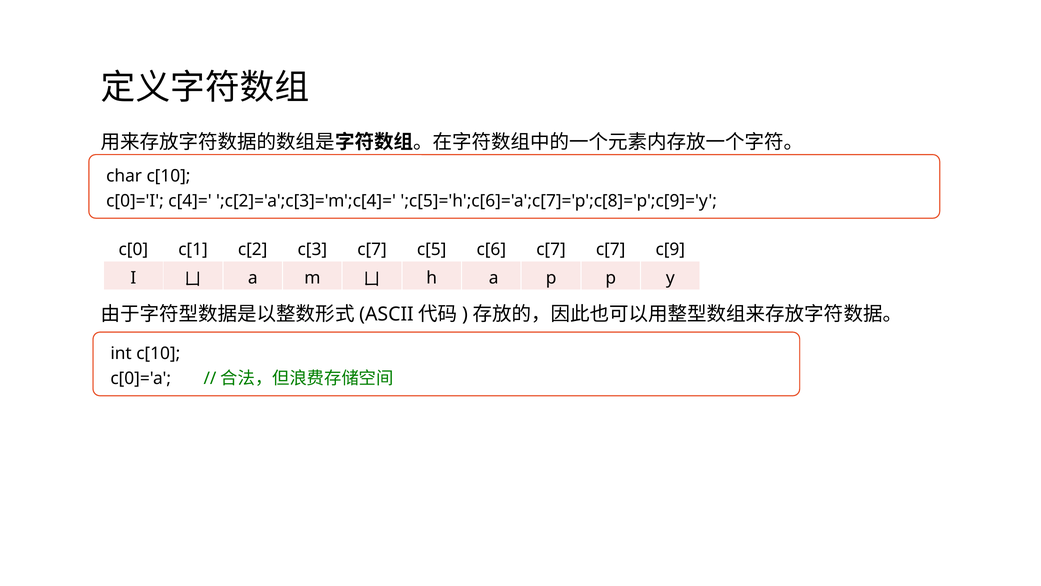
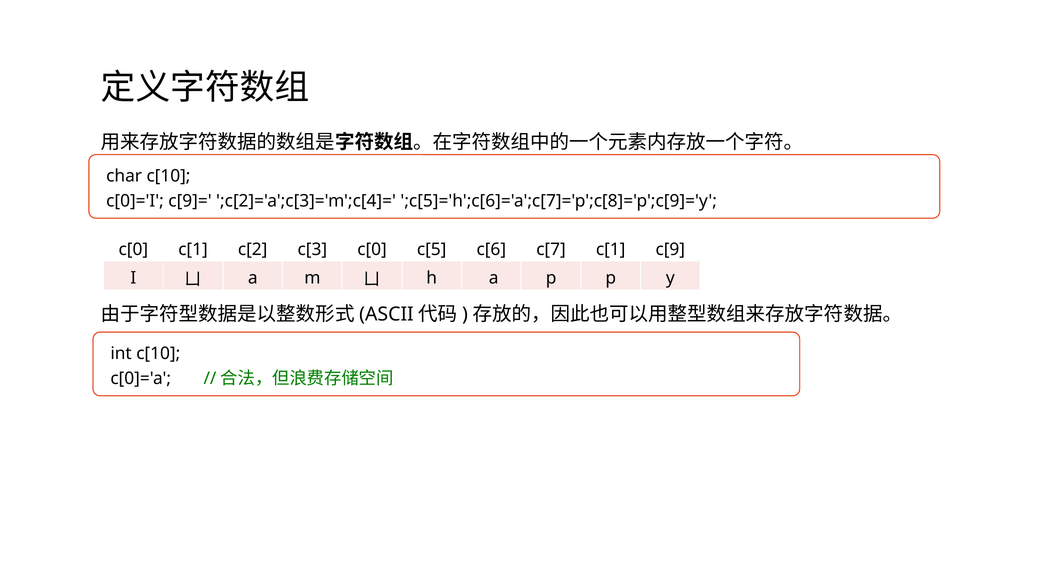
c[4]=: c[4]= -> c[9]=
c[3 c[7: c[7 -> c[0
c[7 c[7: c[7 -> c[1
